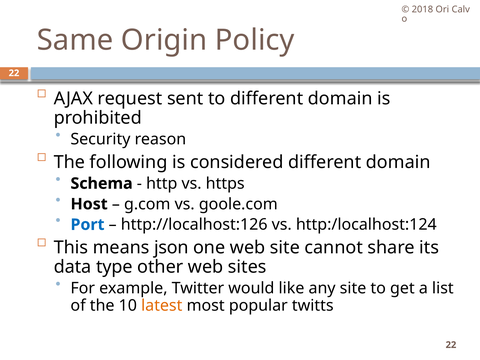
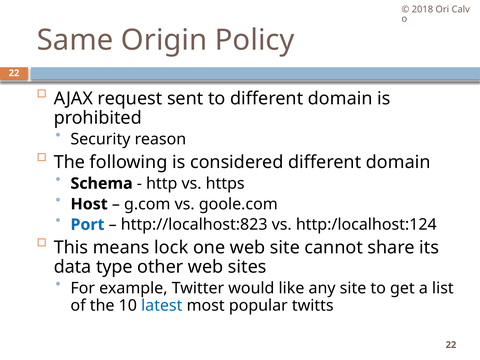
http://localhost:126: http://localhost:126 -> http://localhost:823
json: json -> lock
latest colour: orange -> blue
